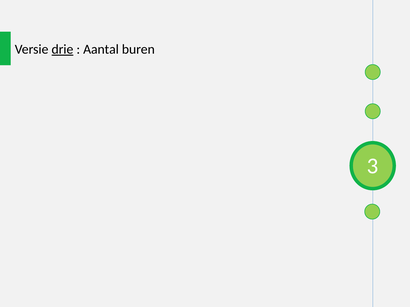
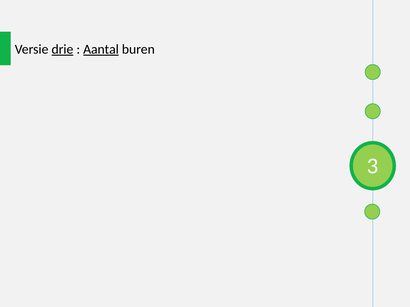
Aantal underline: none -> present
